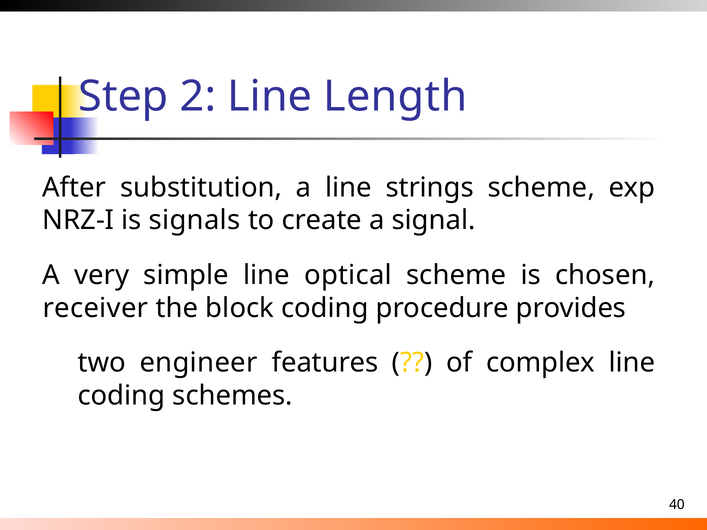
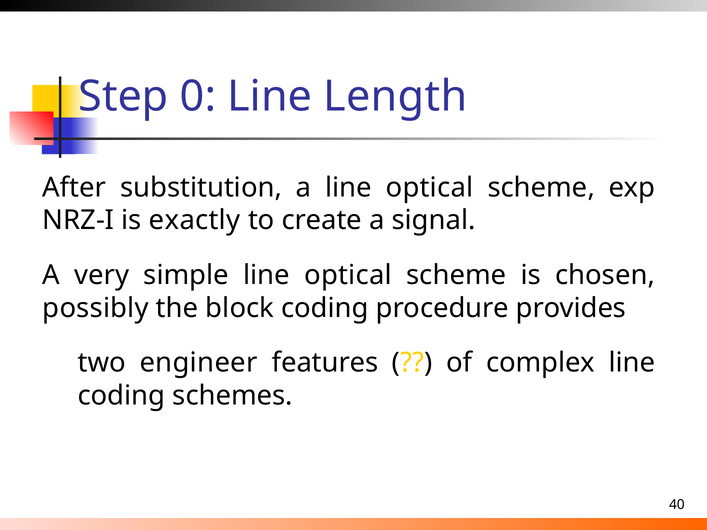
2: 2 -> 0
a line strings: strings -> optical
signals: signals -> exactly
receiver: receiver -> possibly
